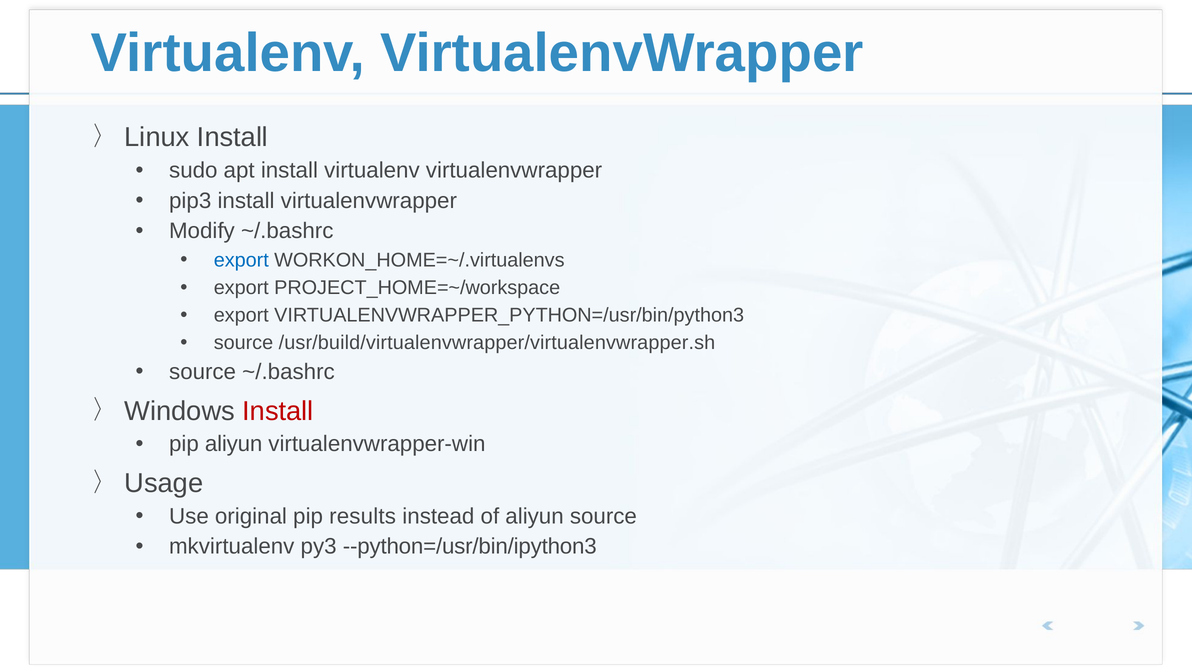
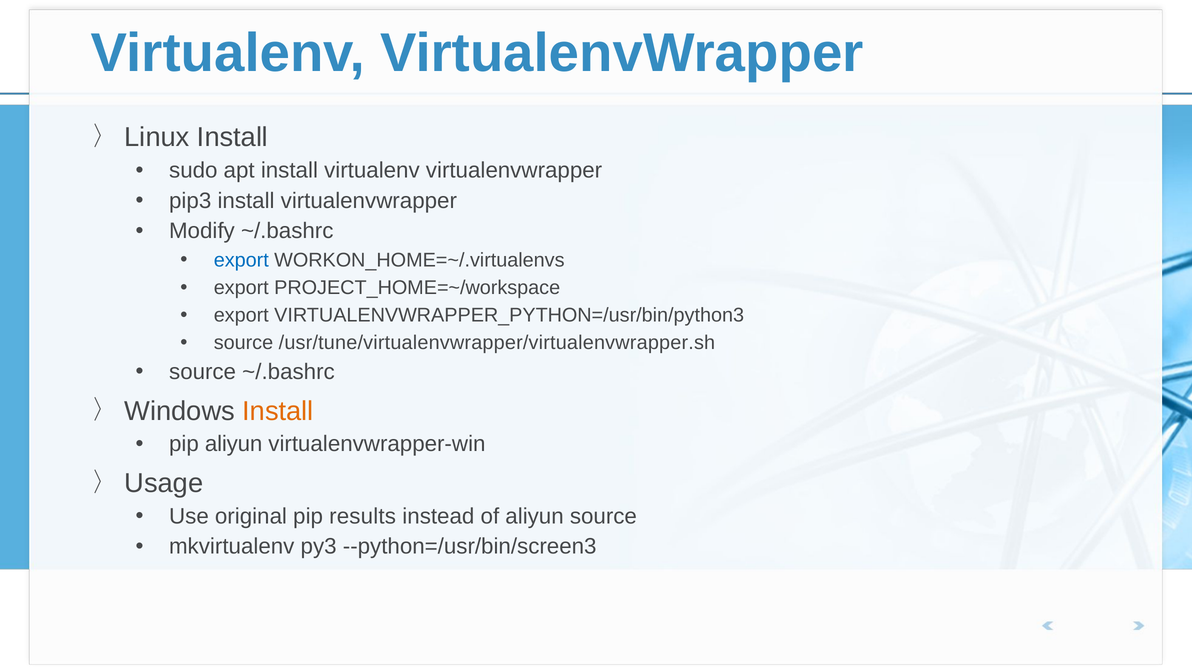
/usr/build/virtualenvwrapper/virtualenvwrapper.sh: /usr/build/virtualenvwrapper/virtualenvwrapper.sh -> /usr/tune/virtualenvwrapper/virtualenvwrapper.sh
Install at (278, 411) colour: red -> orange
--python=/usr/bin/ipython3: --python=/usr/bin/ipython3 -> --python=/usr/bin/screen3
